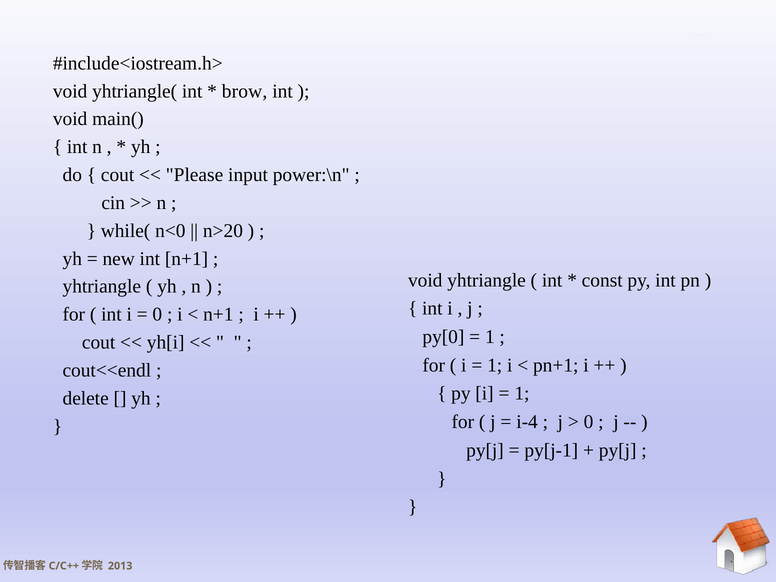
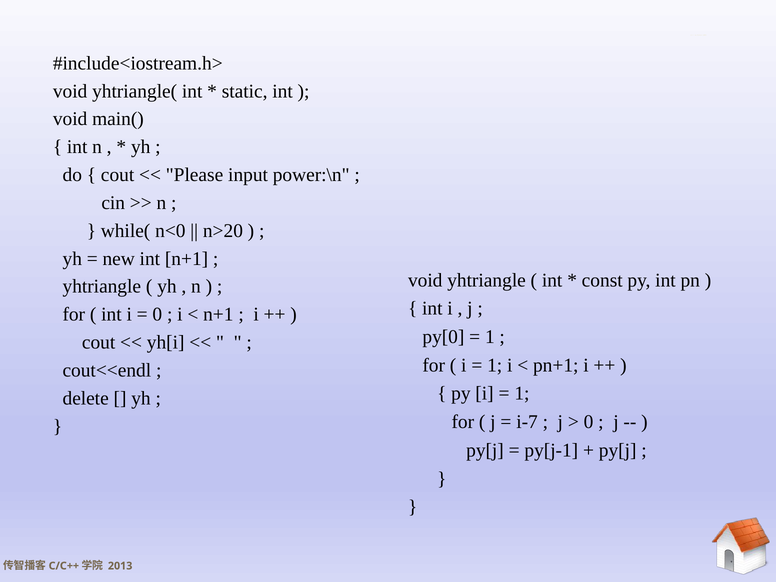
brow: brow -> static
i-4: i-4 -> i-7
